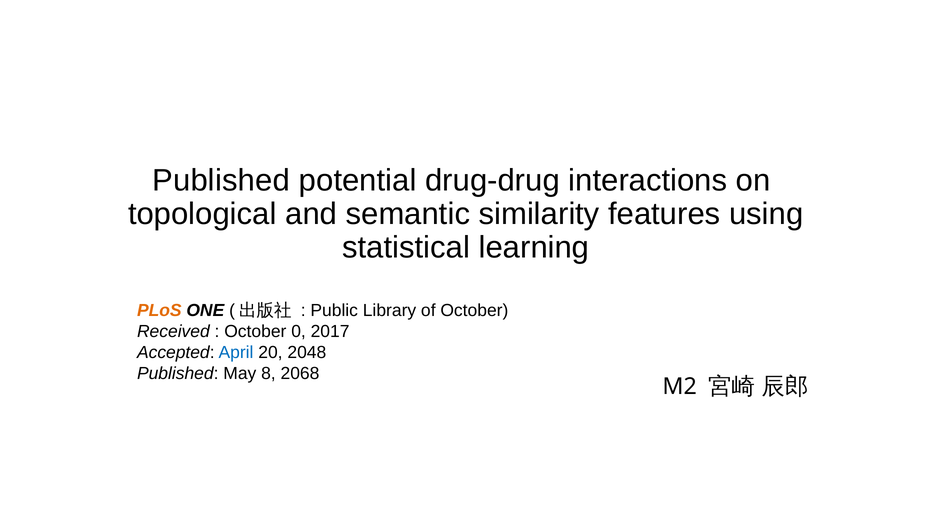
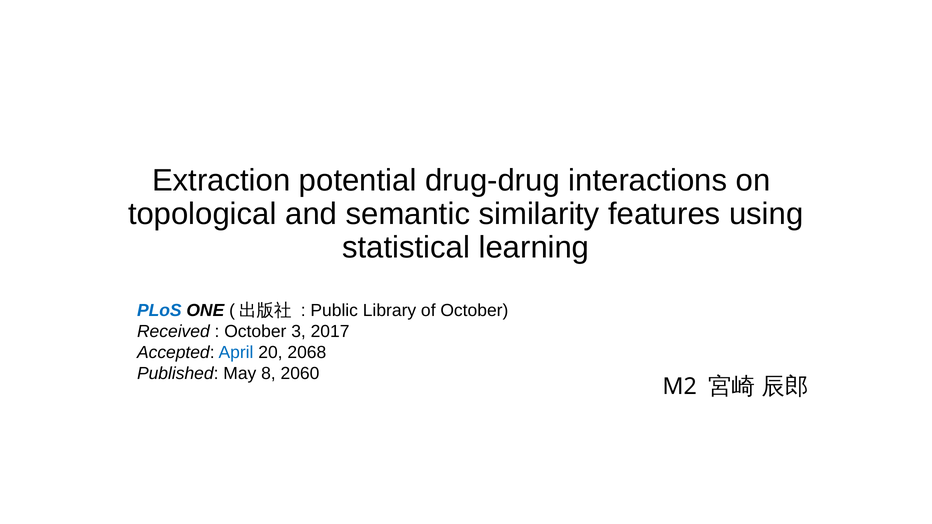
Published at (221, 181): Published -> Extraction
PLoS colour: orange -> blue
0: 0 -> 3
2048: 2048 -> 2068
2068: 2068 -> 2060
